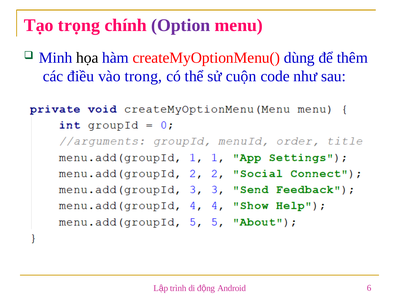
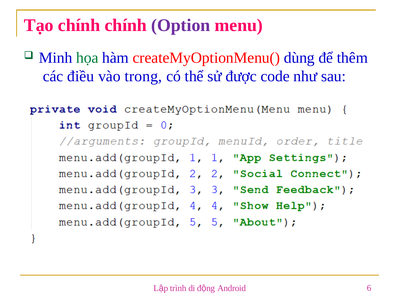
Tạo trọng: trọng -> chính
họa colour: black -> green
cuộn: cuộn -> được
